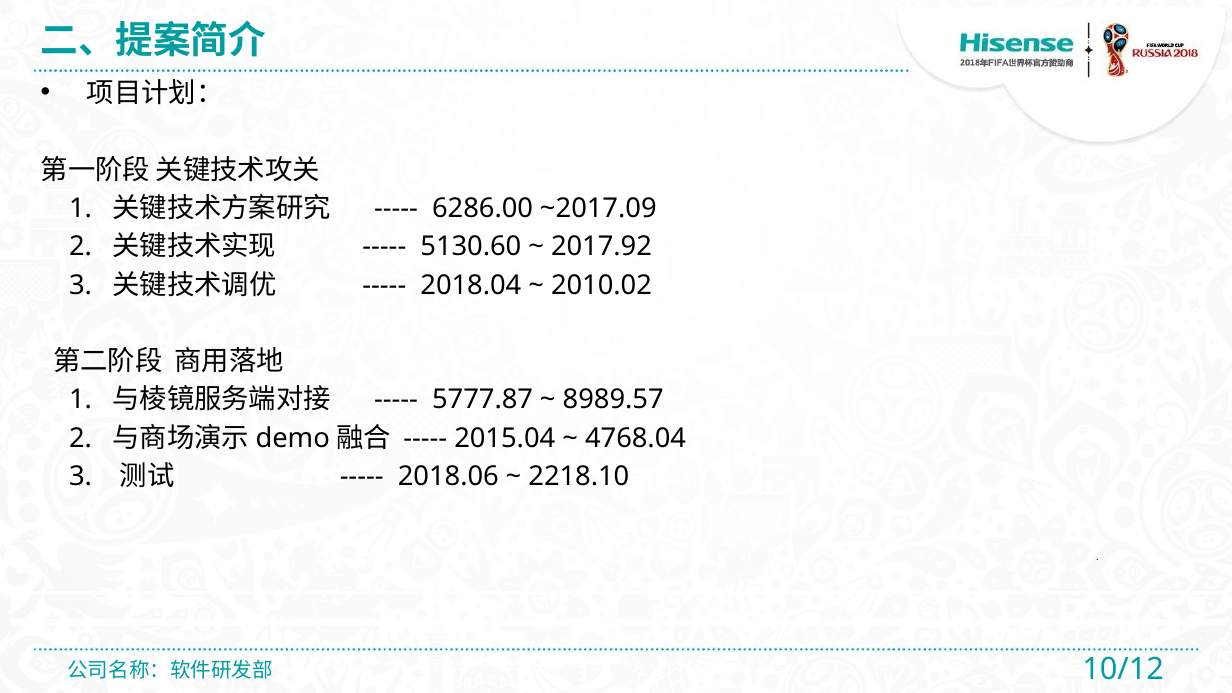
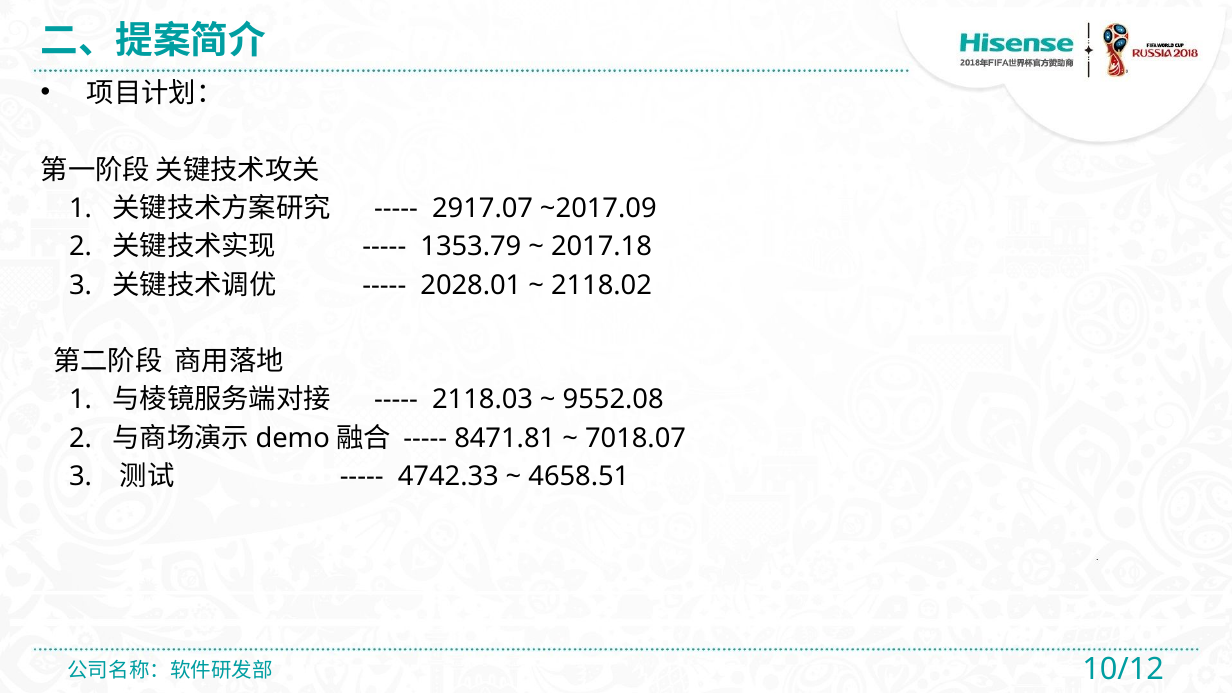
6286.00: 6286.00 -> 2917.07
5130.60: 5130.60 -> 1353.79
2017.92: 2017.92 -> 2017.18
2018.04: 2018.04 -> 2028.01
2010.02: 2010.02 -> 2118.02
5777.87: 5777.87 -> 2118.03
8989.57: 8989.57 -> 9552.08
2015.04: 2015.04 -> 8471.81
4768.04: 4768.04 -> 7018.07
2018.06: 2018.06 -> 4742.33
2218.10: 2218.10 -> 4658.51
